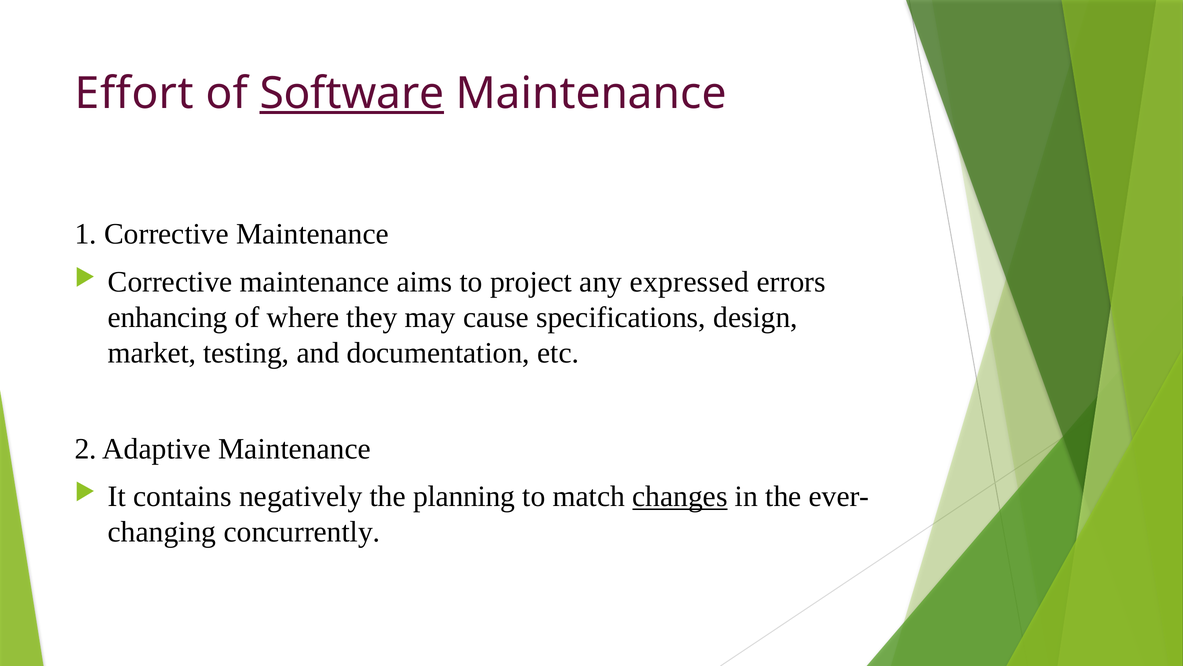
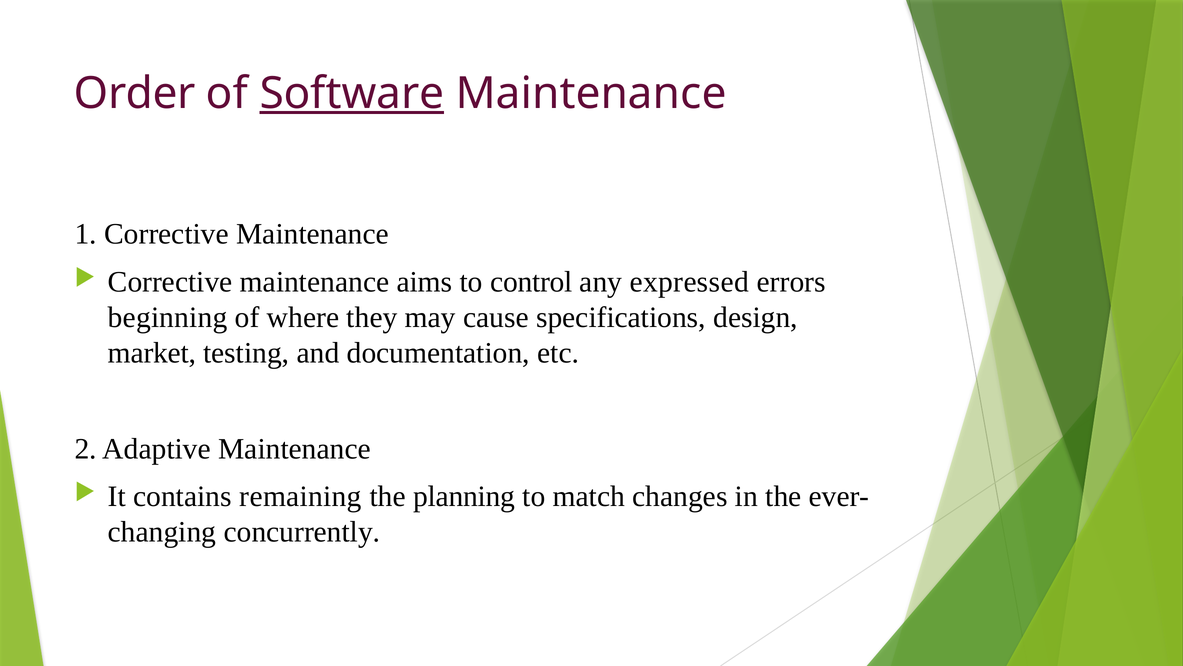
Effort: Effort -> Order
project: project -> control
enhancing: enhancing -> beginning
negatively: negatively -> remaining
changes underline: present -> none
